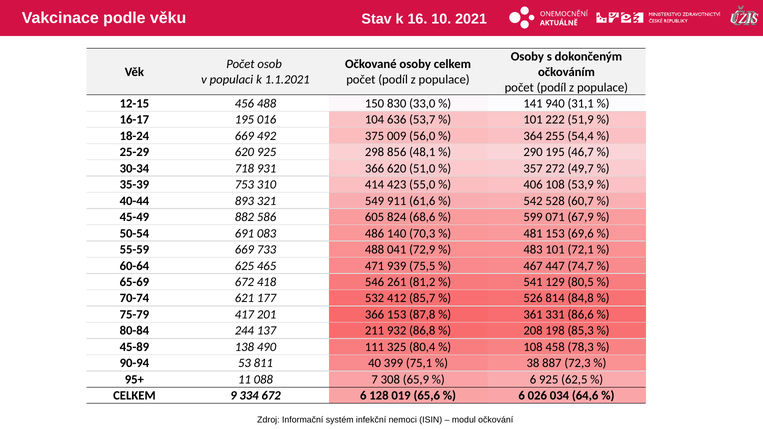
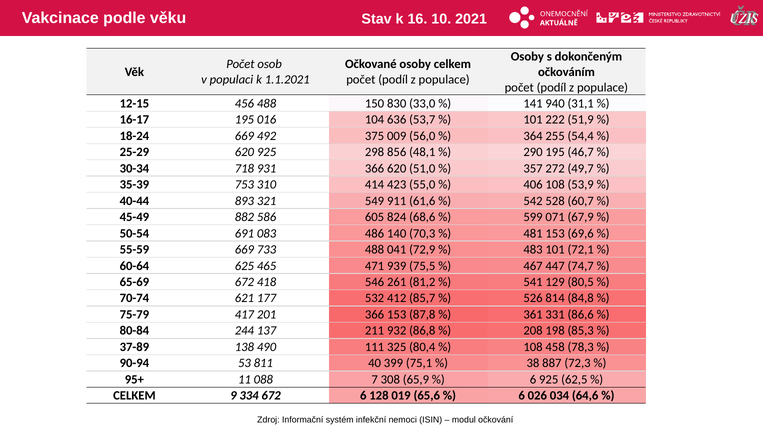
45-89: 45-89 -> 37-89
